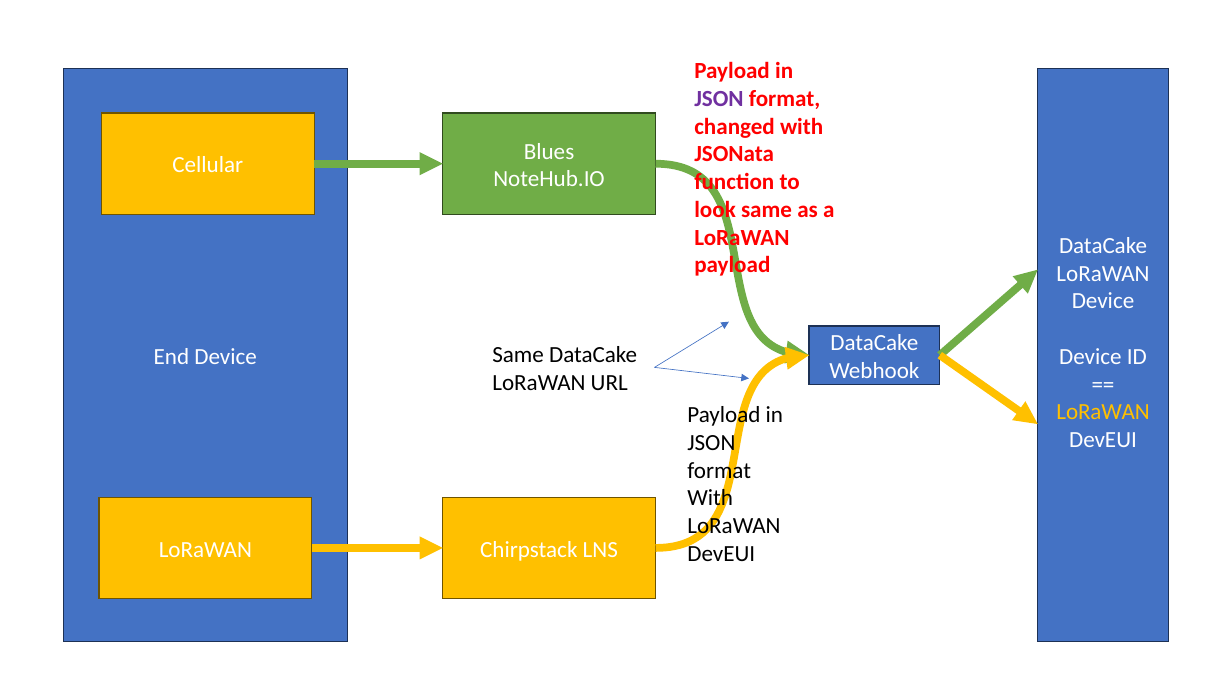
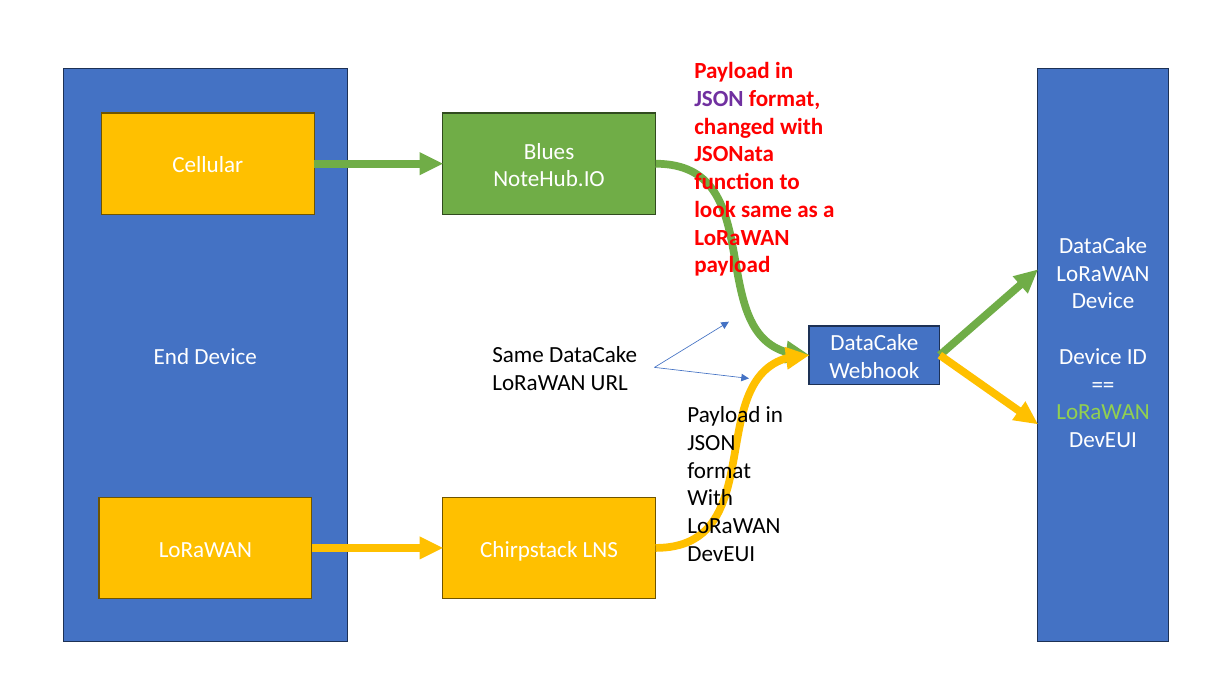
LoRaWAN at (1103, 412) colour: yellow -> light green
